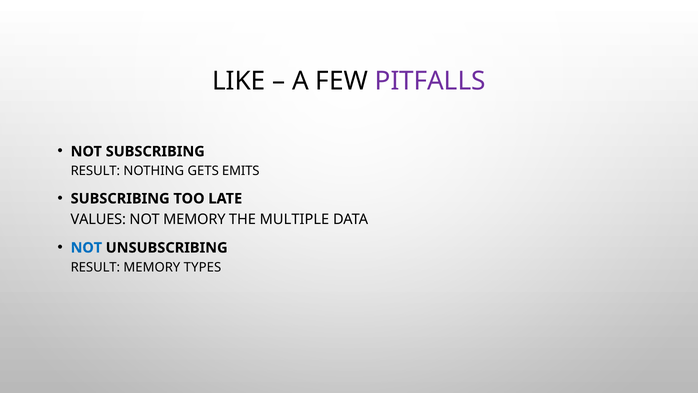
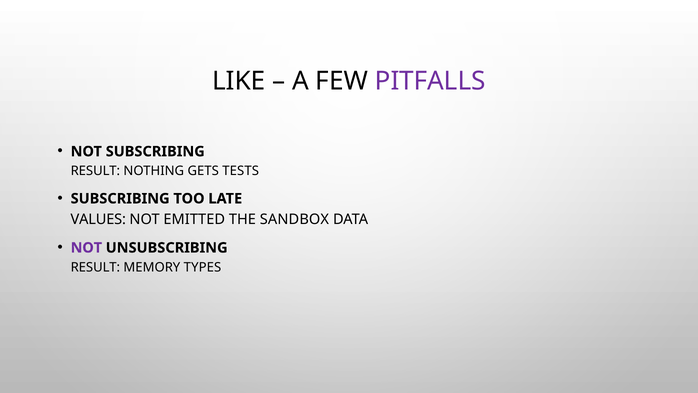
EMITS: EMITS -> TESTS
NOT MEMORY: MEMORY -> EMITTED
MULTIPLE: MULTIPLE -> SANDBOX
NOT at (86, 248) colour: blue -> purple
